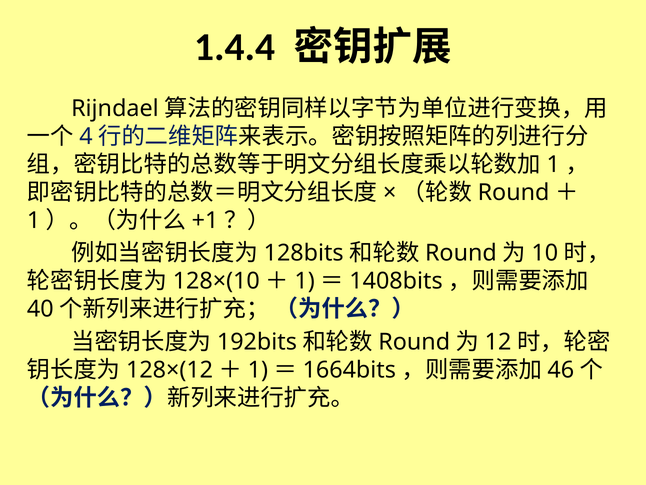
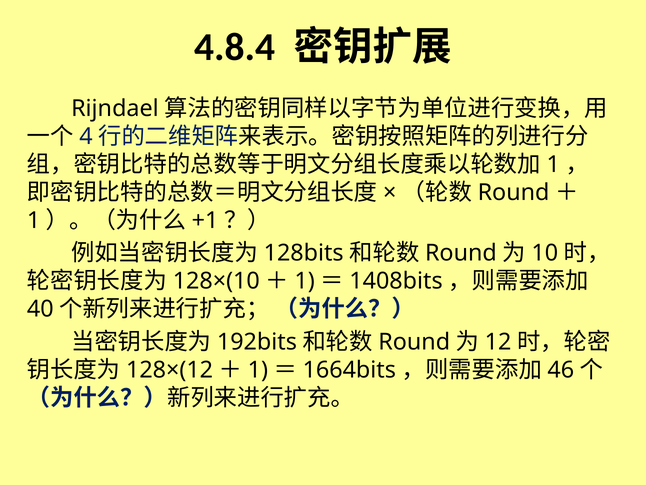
1.4.4: 1.4.4 -> 4.8.4
